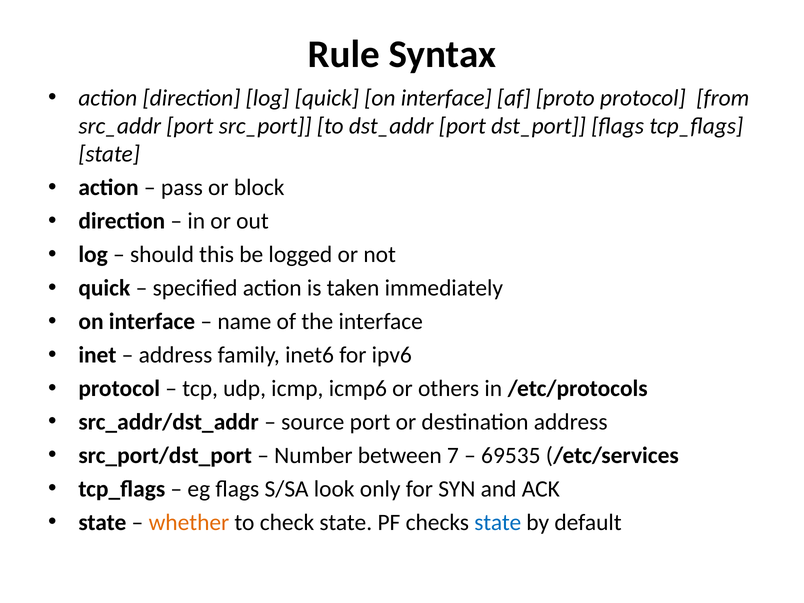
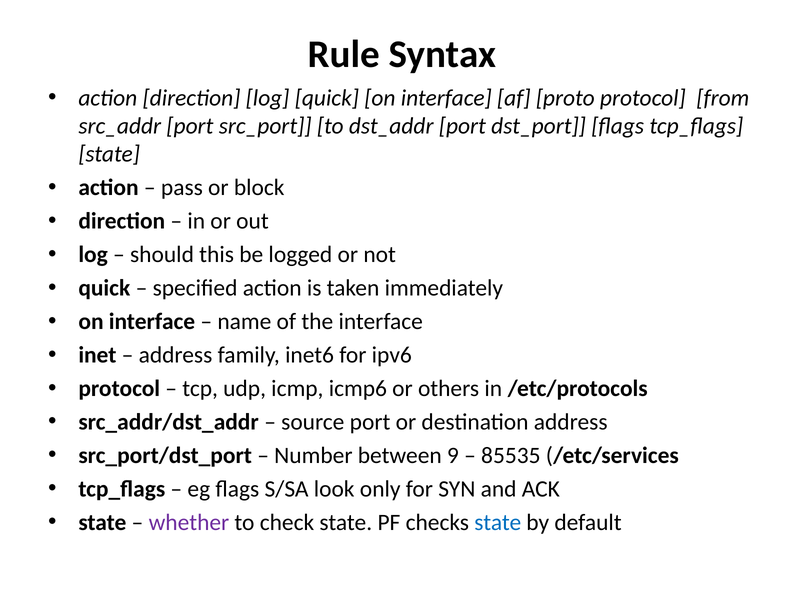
7: 7 -> 9
69535: 69535 -> 85535
whether colour: orange -> purple
